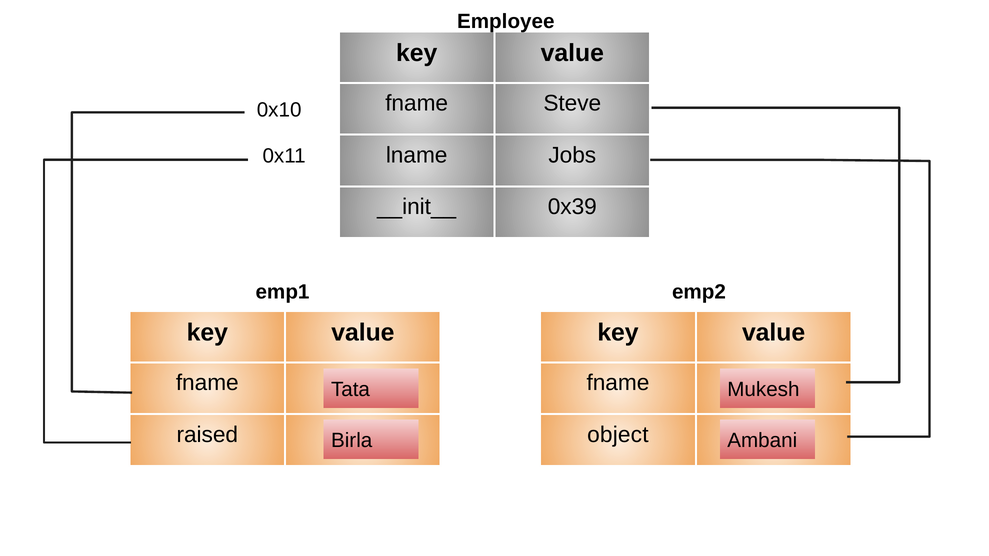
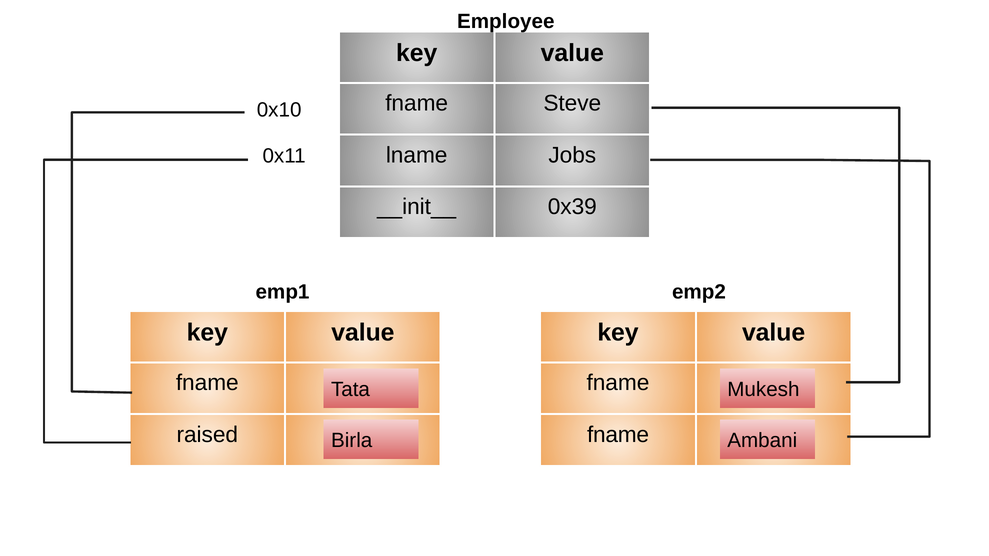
object at (618, 435): object -> fname
